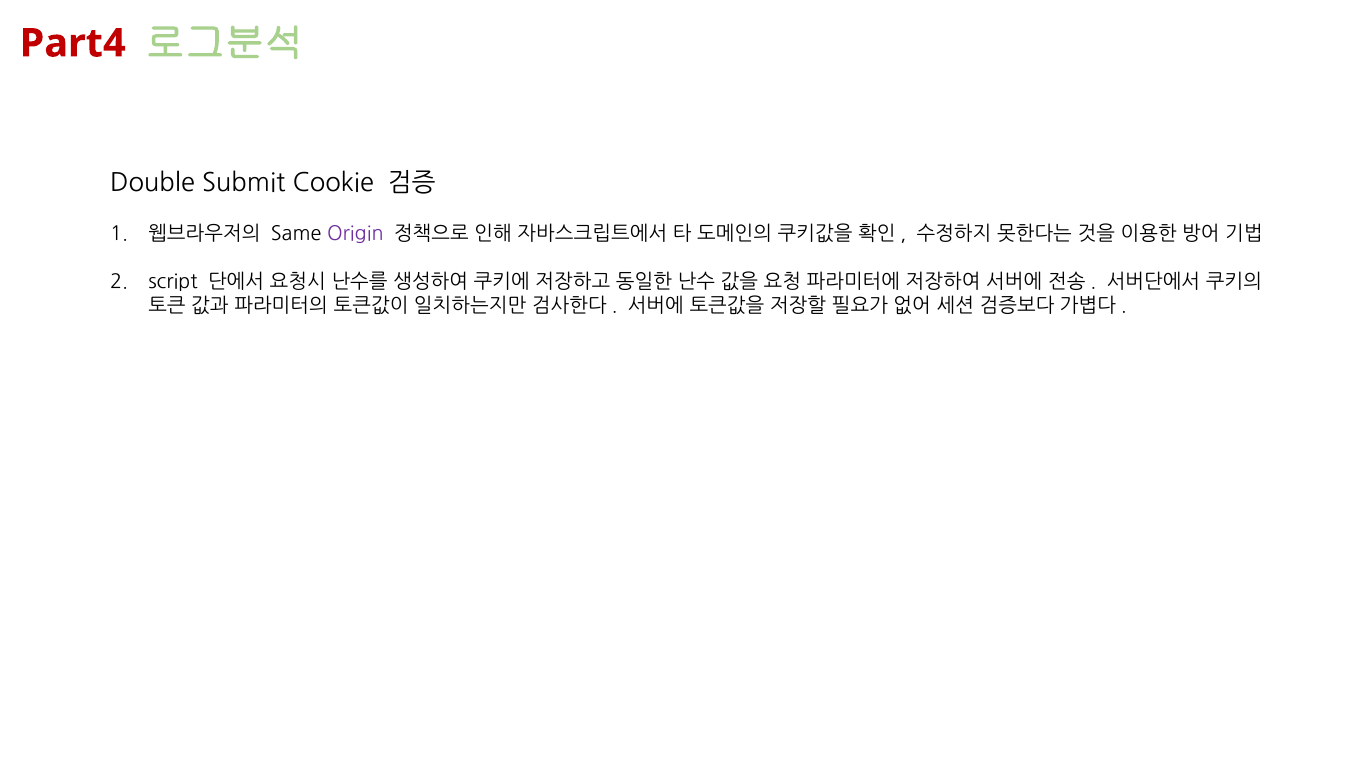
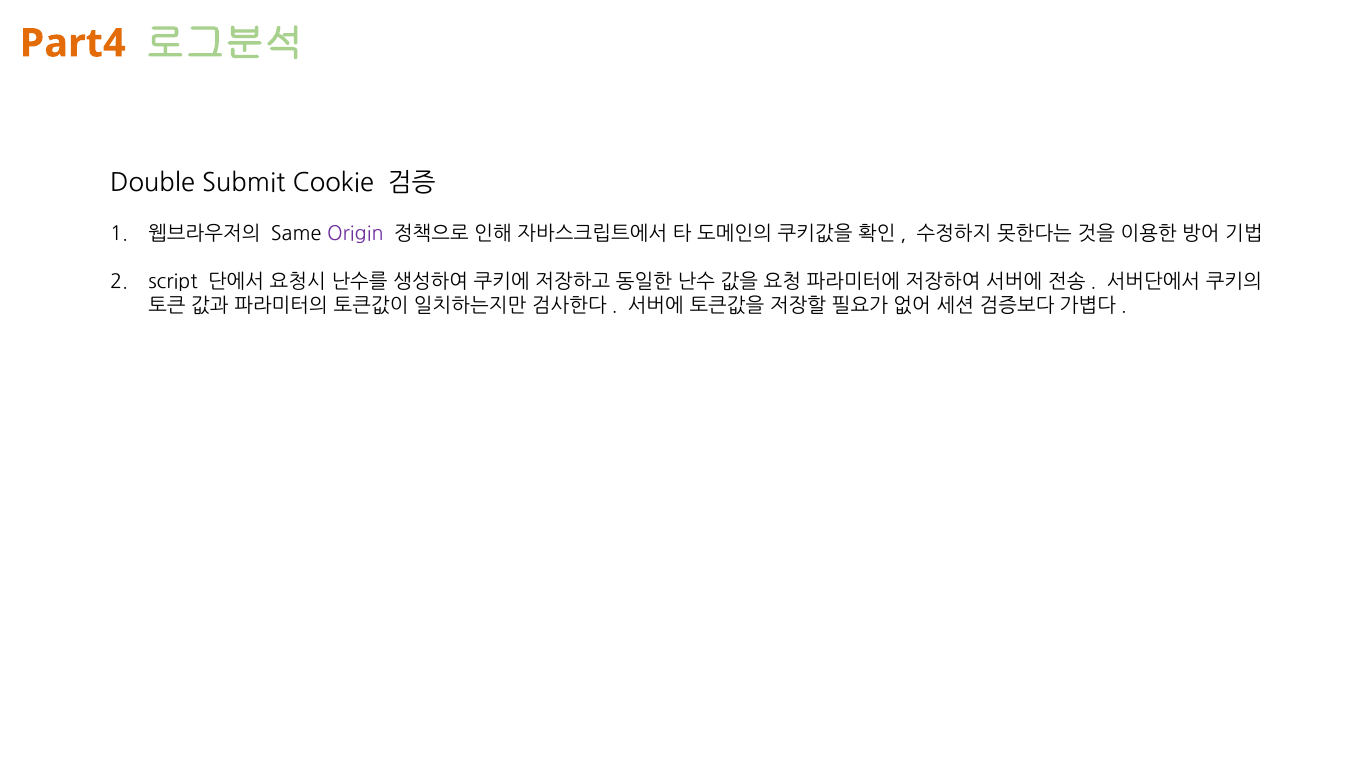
Part4 colour: red -> orange
